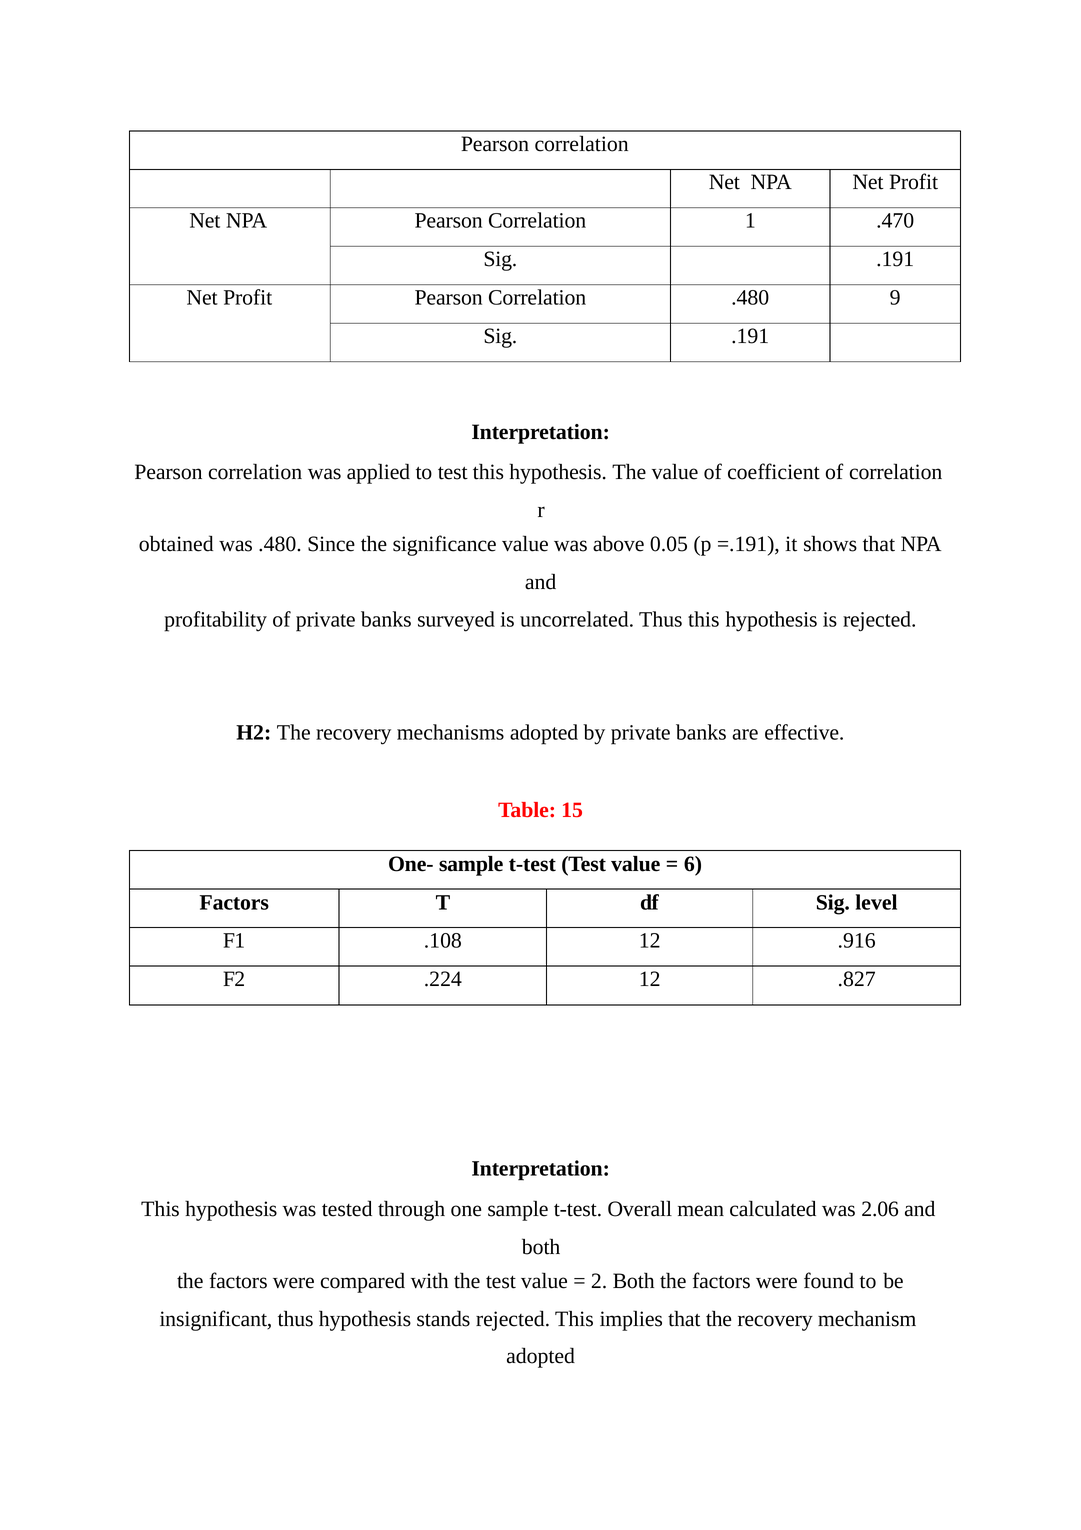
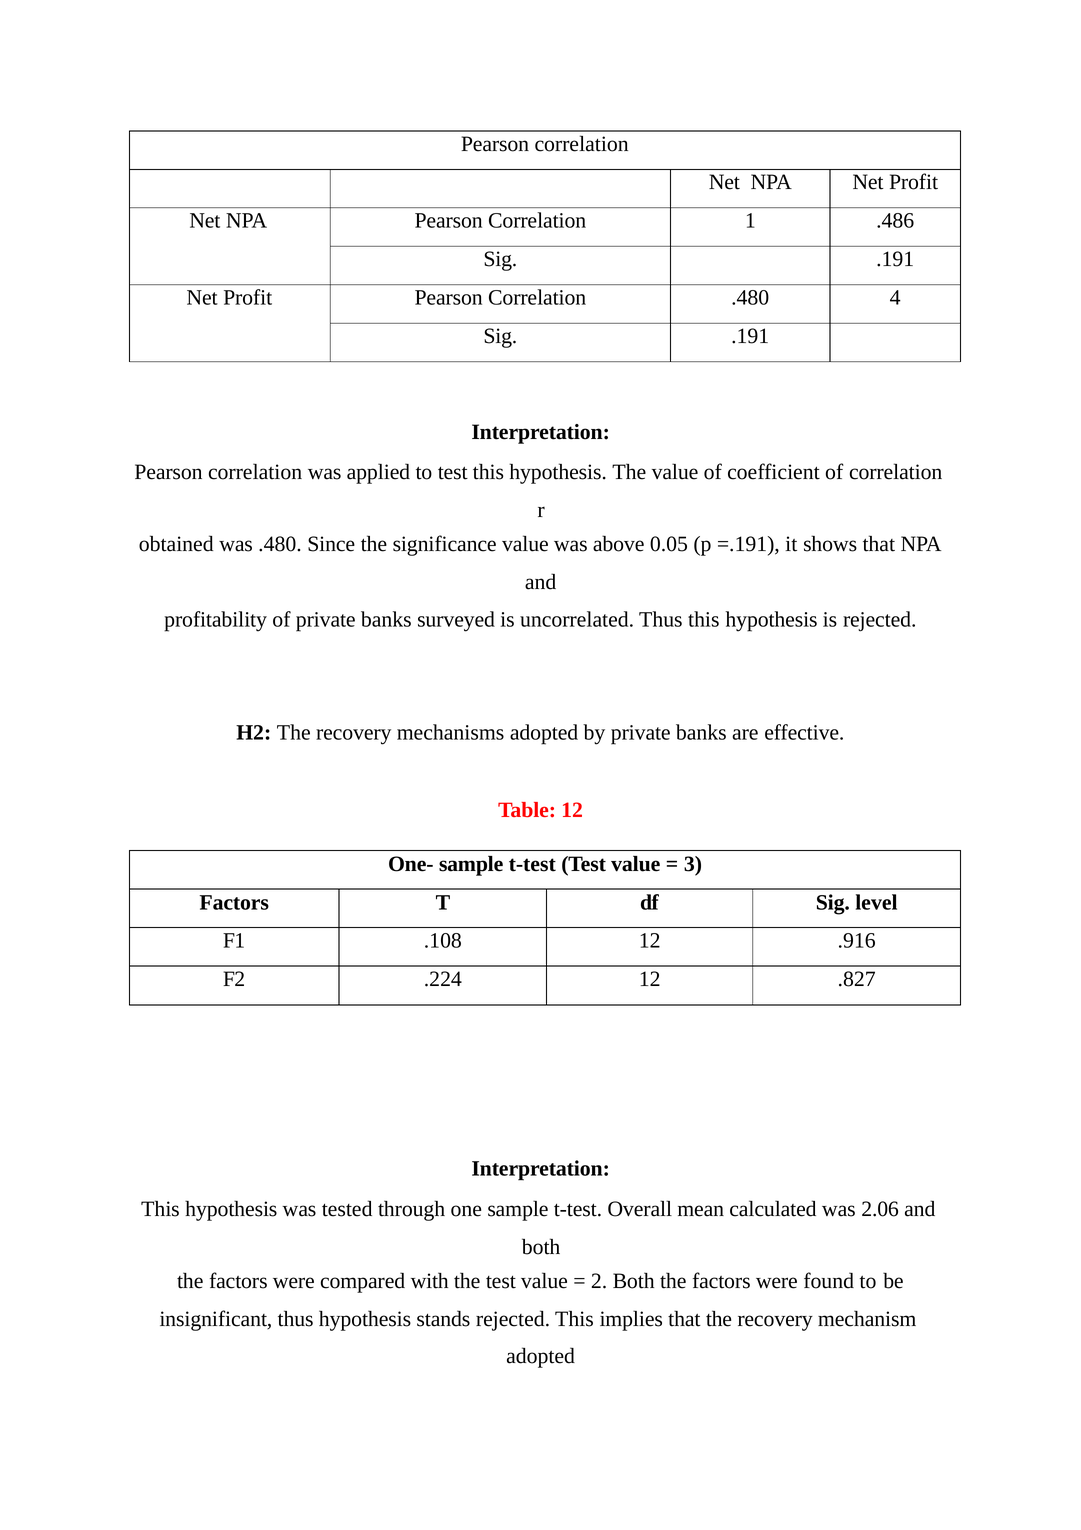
.470: .470 -> .486
9: 9 -> 4
Table 15: 15 -> 12
6: 6 -> 3
